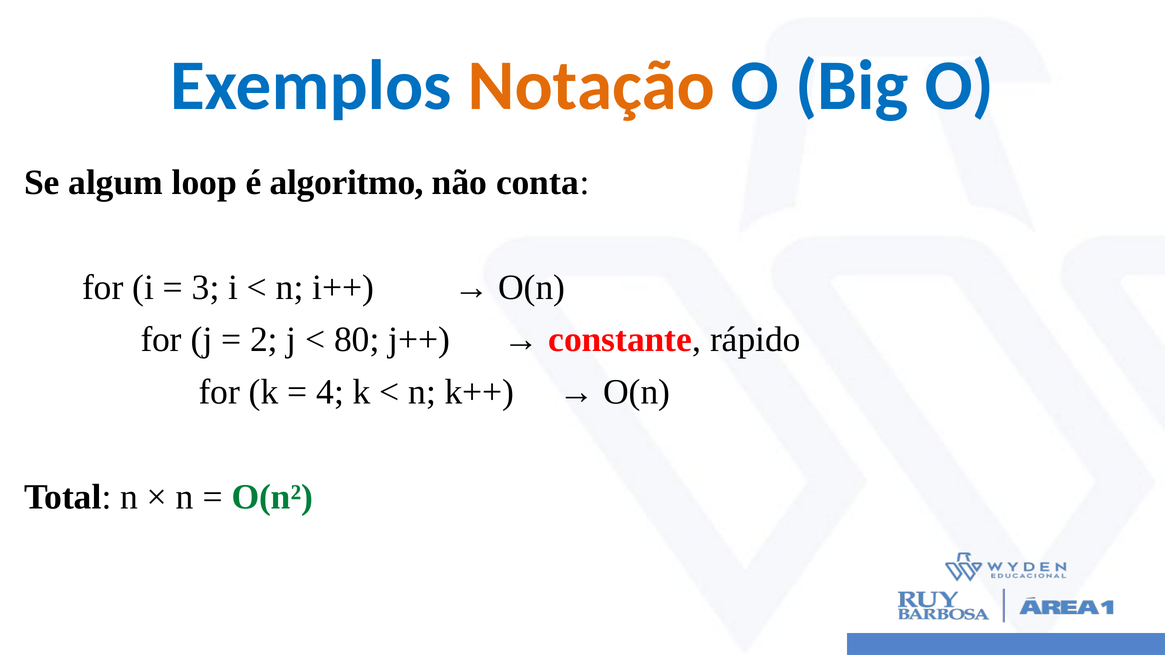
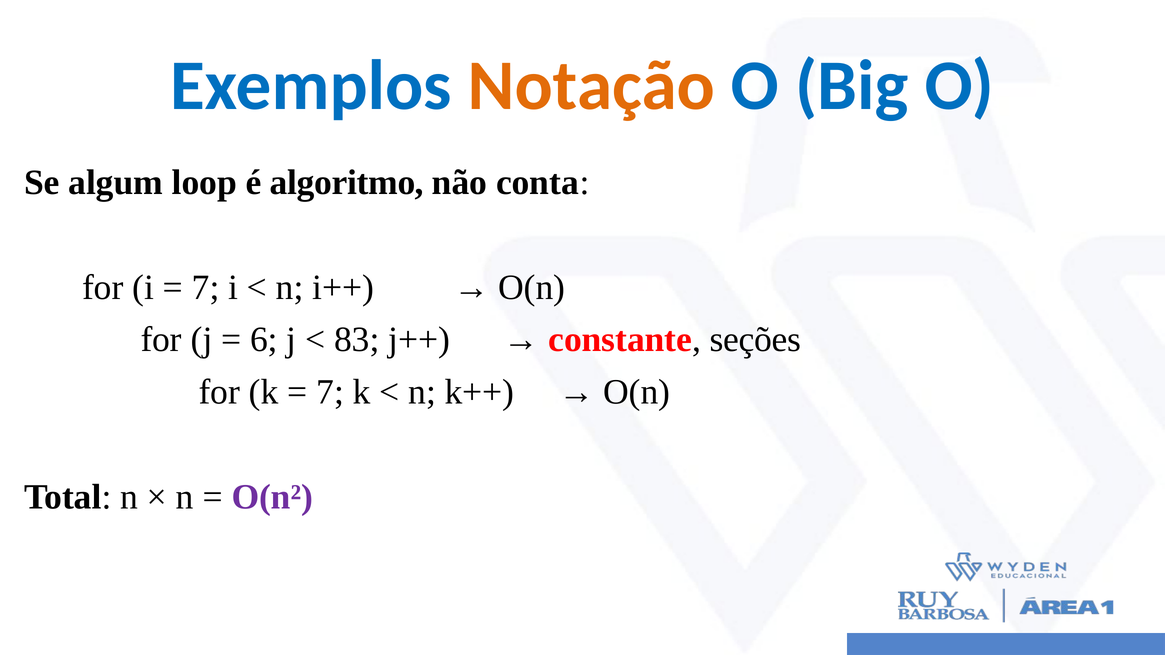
3 at (206, 287): 3 -> 7
2: 2 -> 6
80: 80 -> 83
rápido: rápido -> seções
4 at (330, 392): 4 -> 7
O(n² colour: green -> purple
